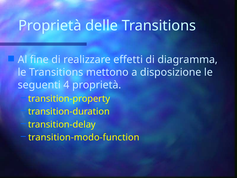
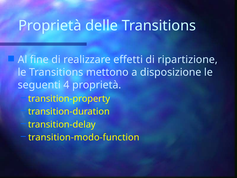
diagramma: diagramma -> ripartizione
